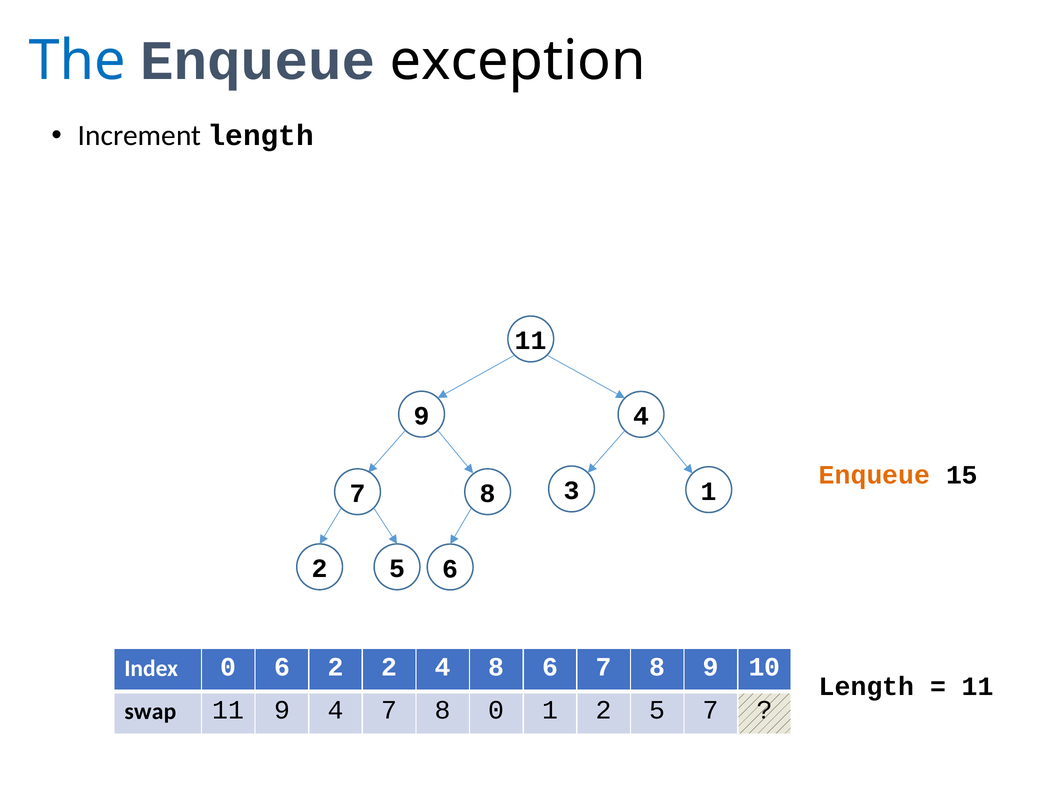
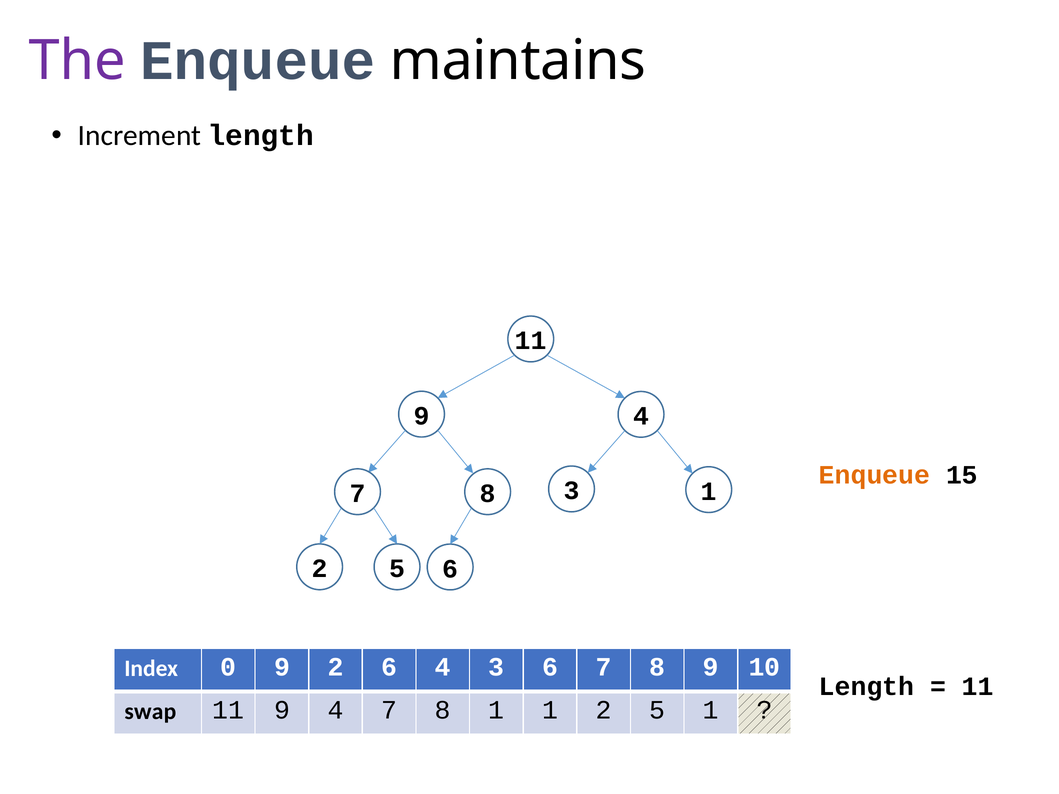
The colour: blue -> purple
exception: exception -> maintains
0 6: 6 -> 9
2 2: 2 -> 6
4 8: 8 -> 3
8 0: 0 -> 1
5 7: 7 -> 1
